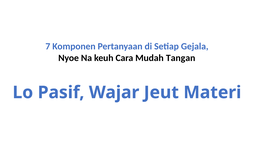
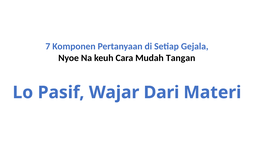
Jeut: Jeut -> Dari
